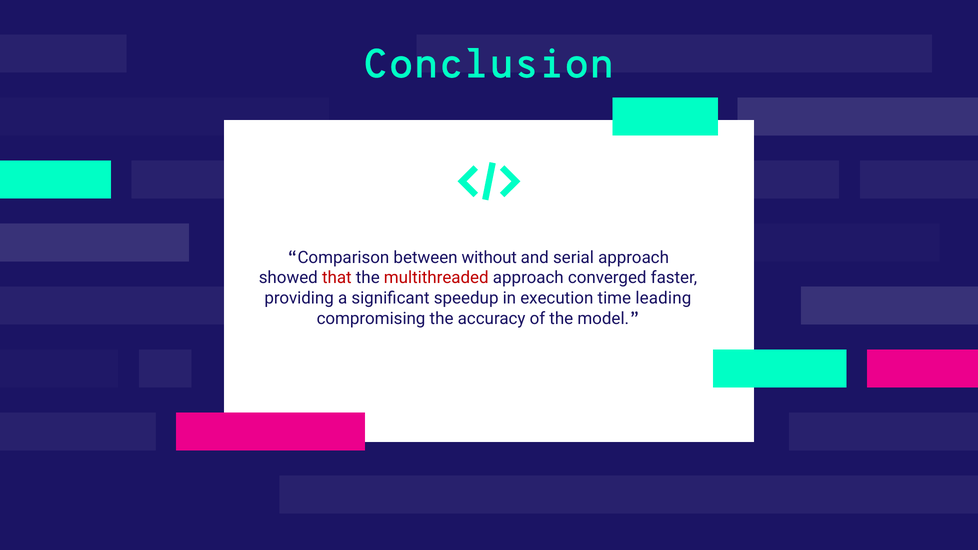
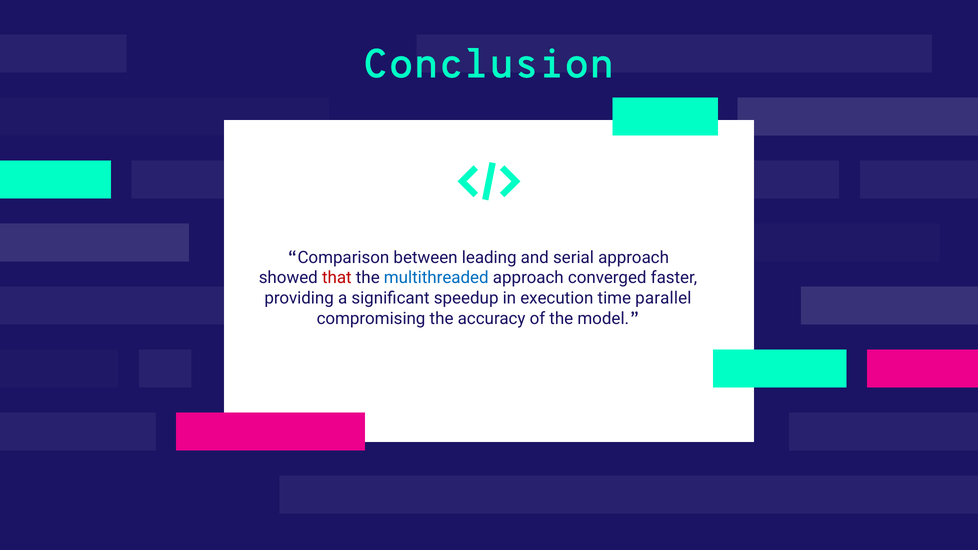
without: without -> leading
multithreaded colour: red -> blue
leading: leading -> parallel
